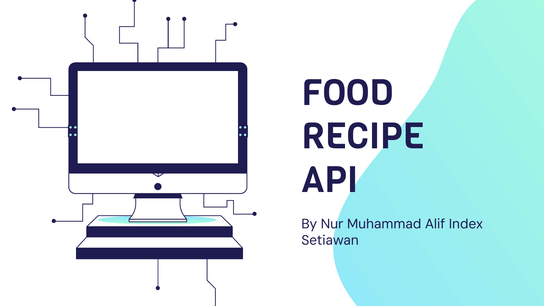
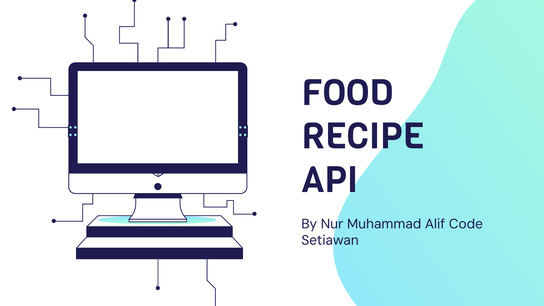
Index: Index -> Code
